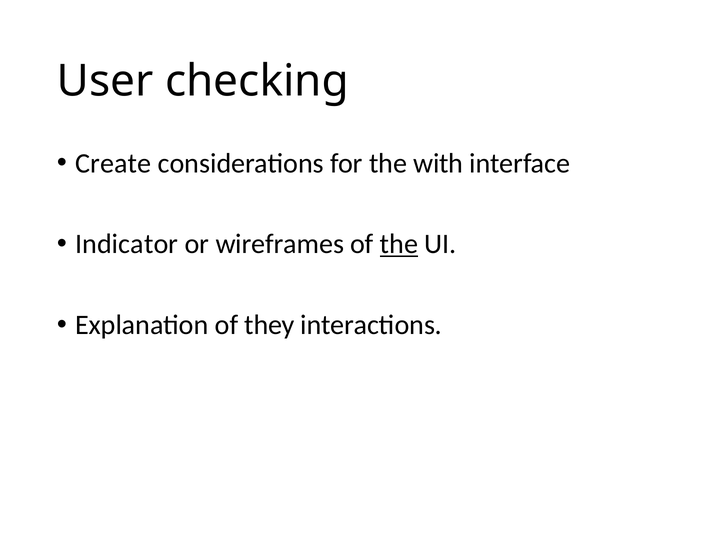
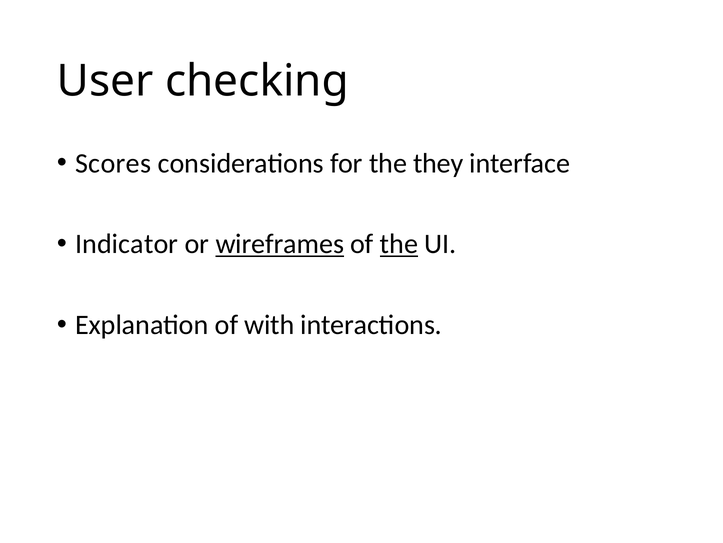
Create: Create -> Scores
with: with -> they
wireframes underline: none -> present
they: they -> with
